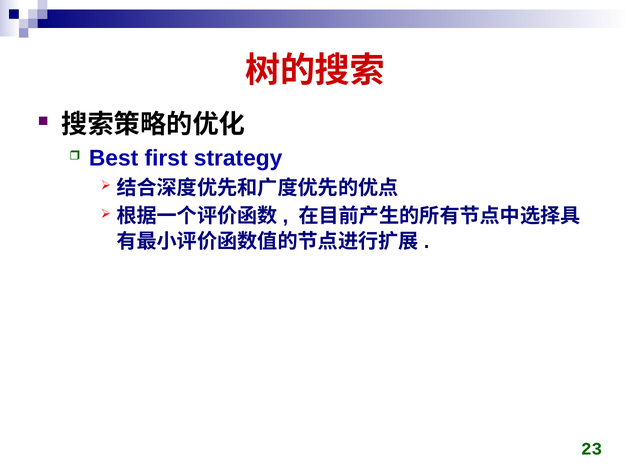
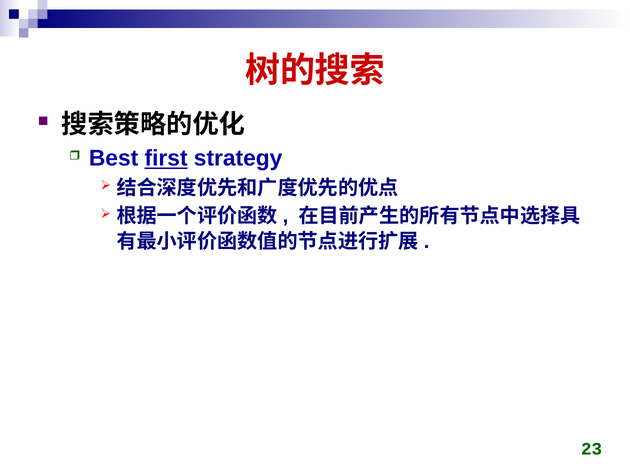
first underline: none -> present
